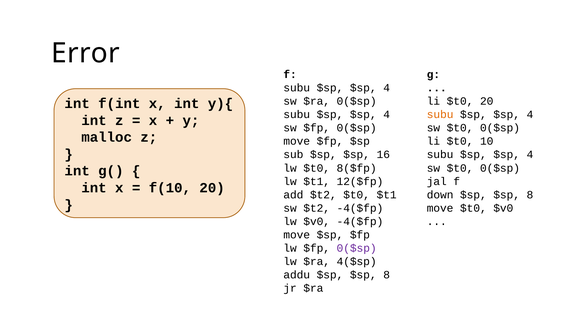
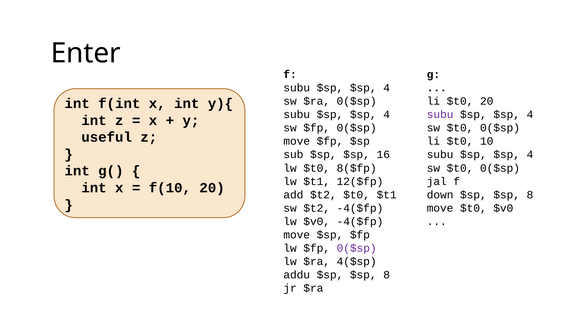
Error: Error -> Enter
subu at (440, 115) colour: orange -> purple
malloc: malloc -> useful
